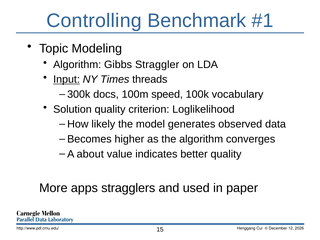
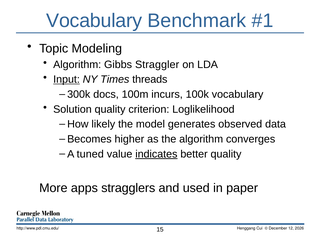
Controlling at (94, 21): Controlling -> Vocabulary
speed: speed -> incurs
about: about -> tuned
indicates underline: none -> present
